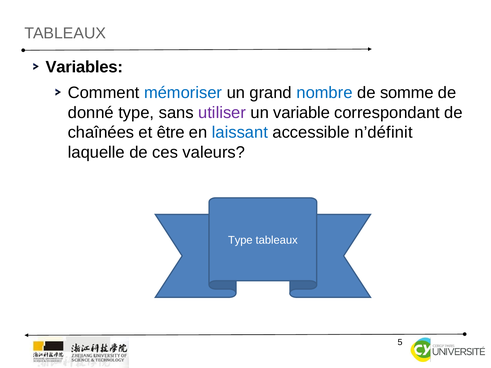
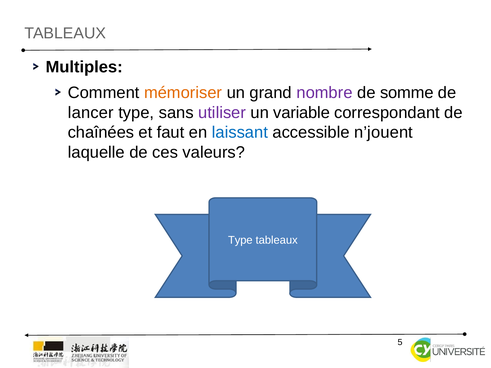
Variables: Variables -> Multiples
mémoriser colour: blue -> orange
nombre colour: blue -> purple
donné: donné -> lancer
être: être -> faut
n’définit: n’définit -> n’jouent
